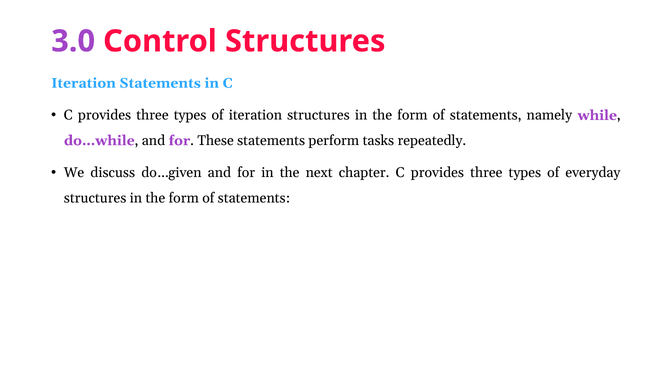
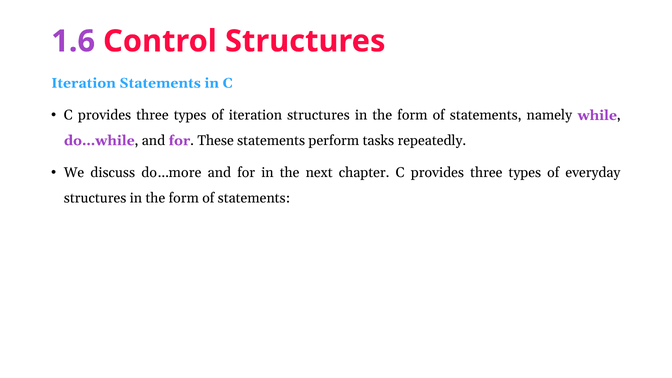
3.0: 3.0 -> 1.6
do…given: do…given -> do…more
